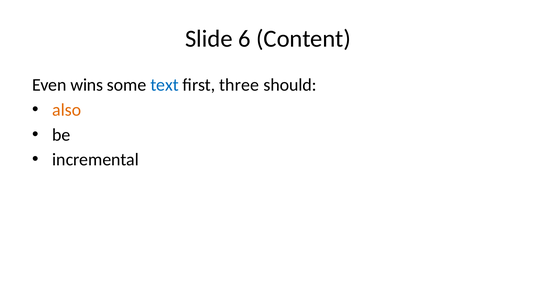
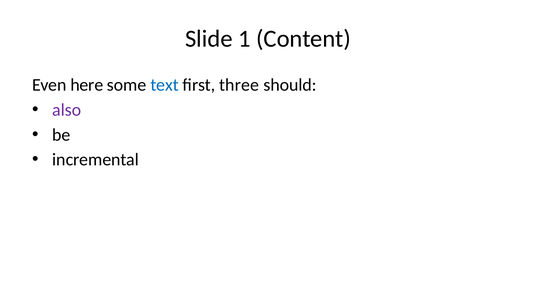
6: 6 -> 1
wins: wins -> here
also colour: orange -> purple
